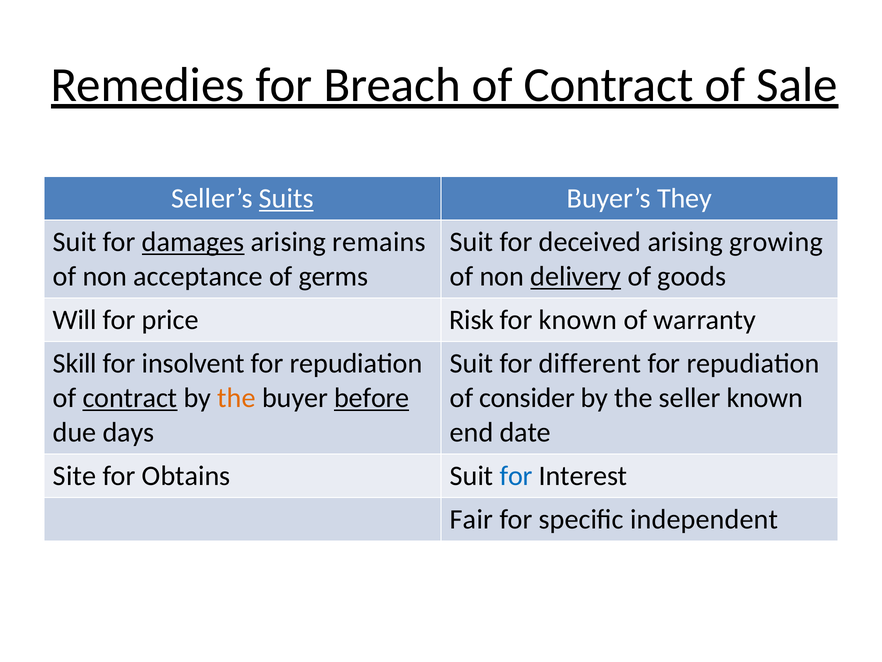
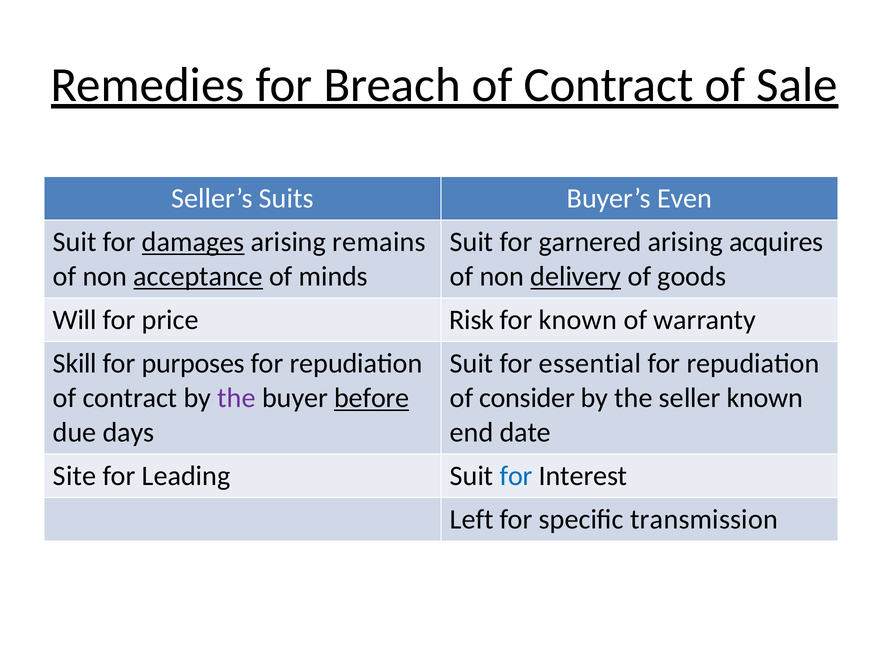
Suits underline: present -> none
They: They -> Even
deceived: deceived -> garnered
growing: growing -> acquires
acceptance underline: none -> present
germs: germs -> minds
insolvent: insolvent -> purposes
different: different -> essential
contract at (130, 398) underline: present -> none
the at (237, 398) colour: orange -> purple
Obtains: Obtains -> Leading
Fair: Fair -> Left
independent: independent -> transmission
